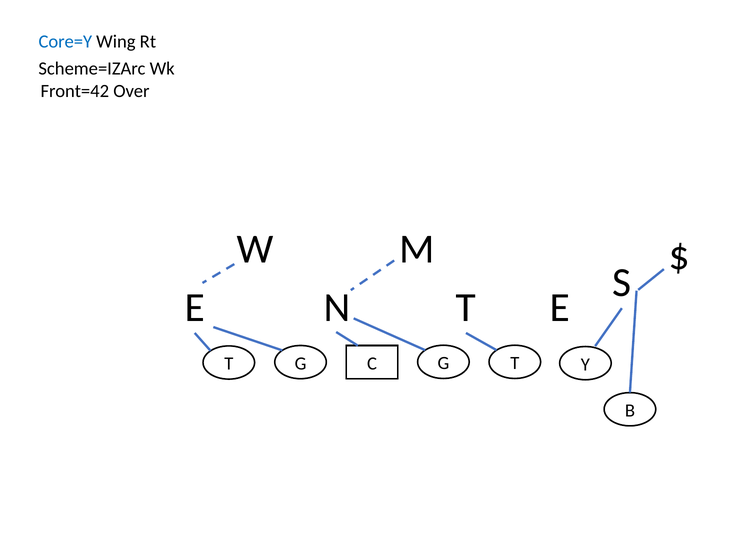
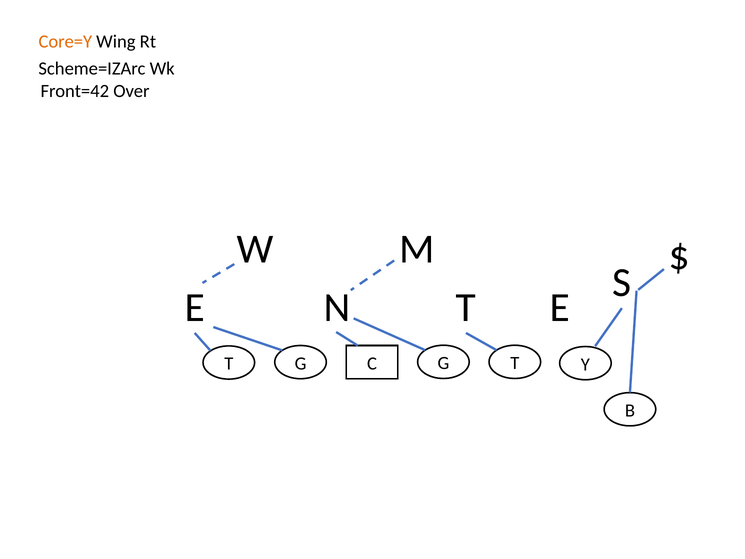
Core=Y colour: blue -> orange
